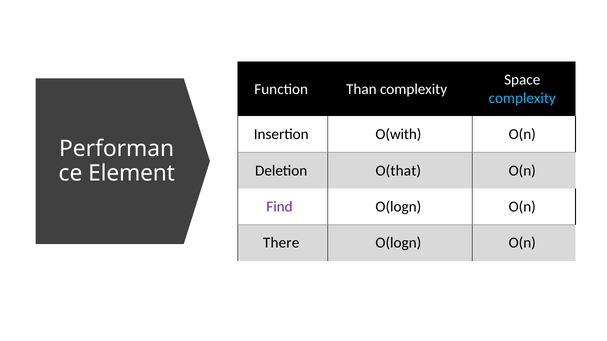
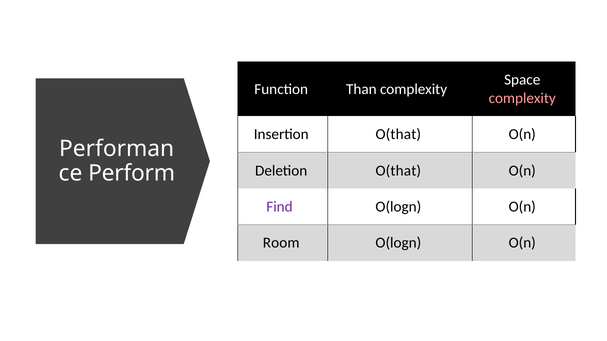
complexity at (522, 99) colour: light blue -> pink
Insertion O(with: O(with -> O(that
Element: Element -> Perform
There: There -> Room
